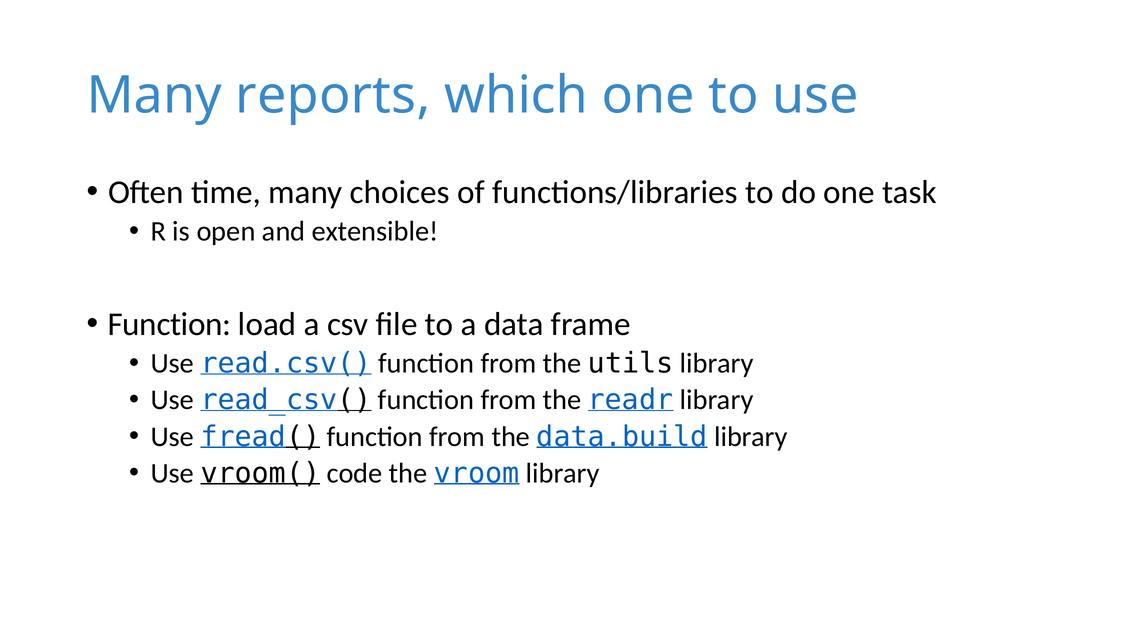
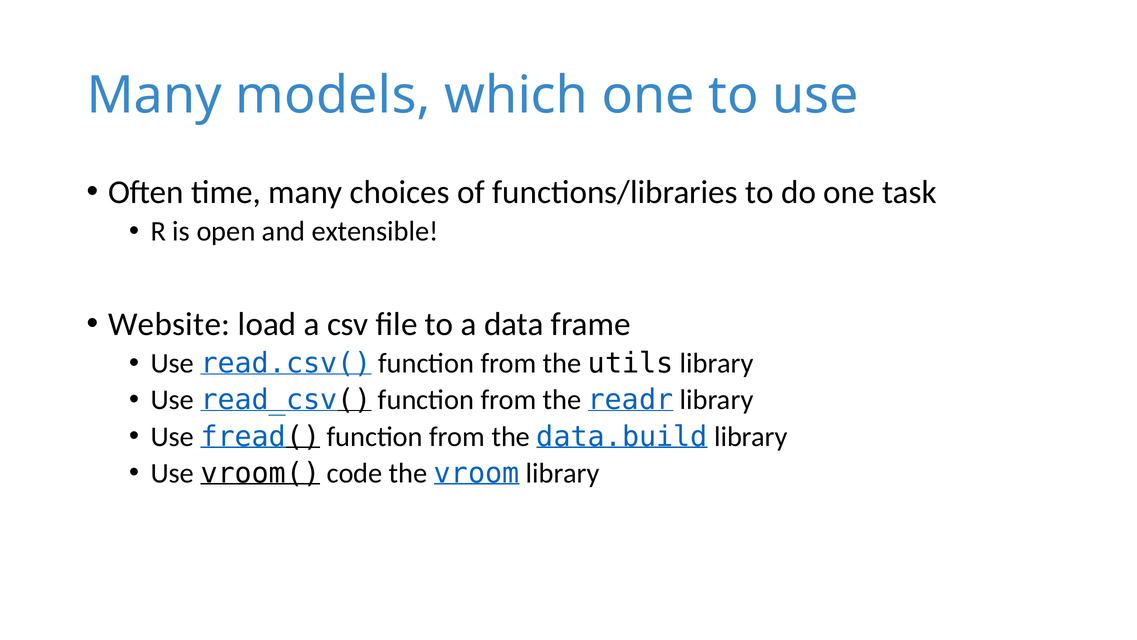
reports: reports -> models
Function at (169, 324): Function -> Website
